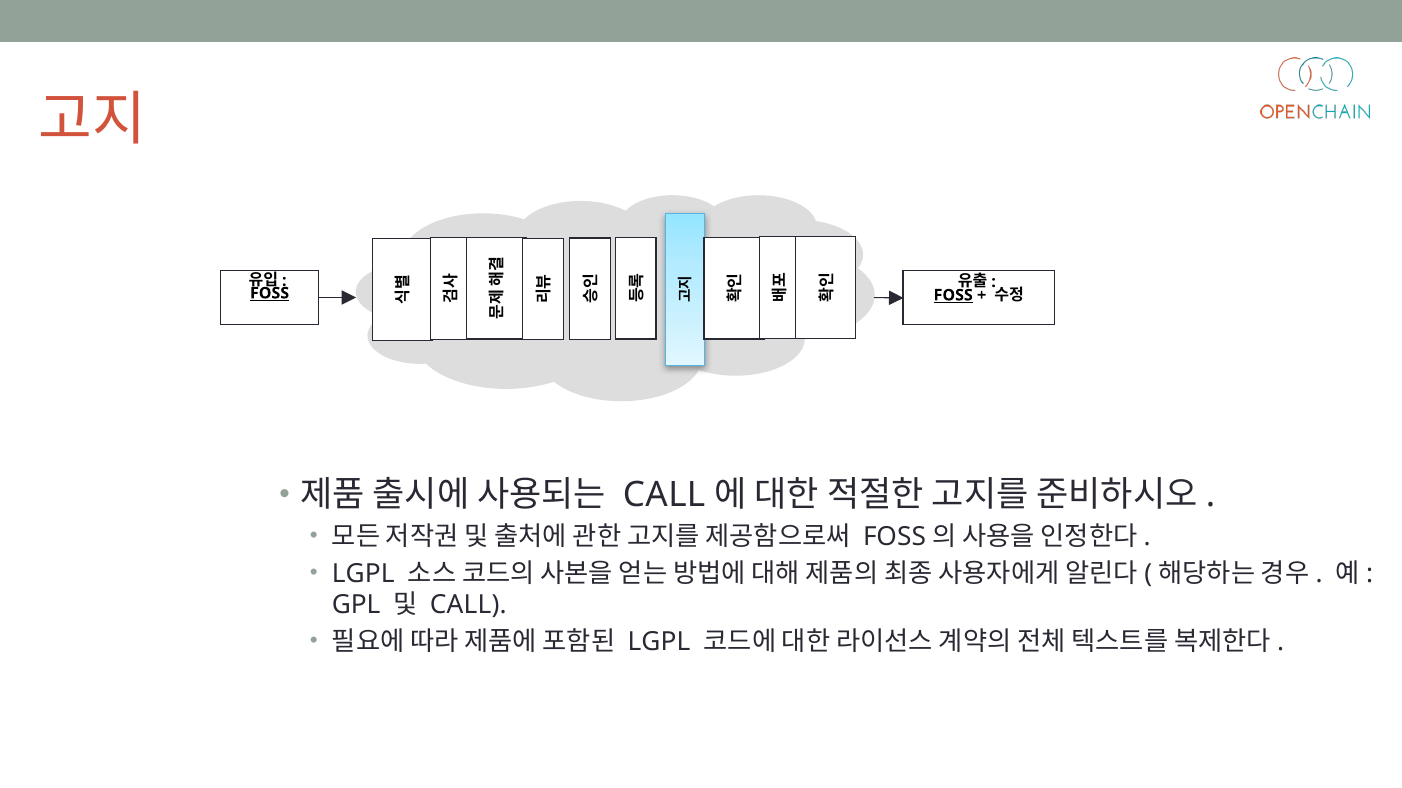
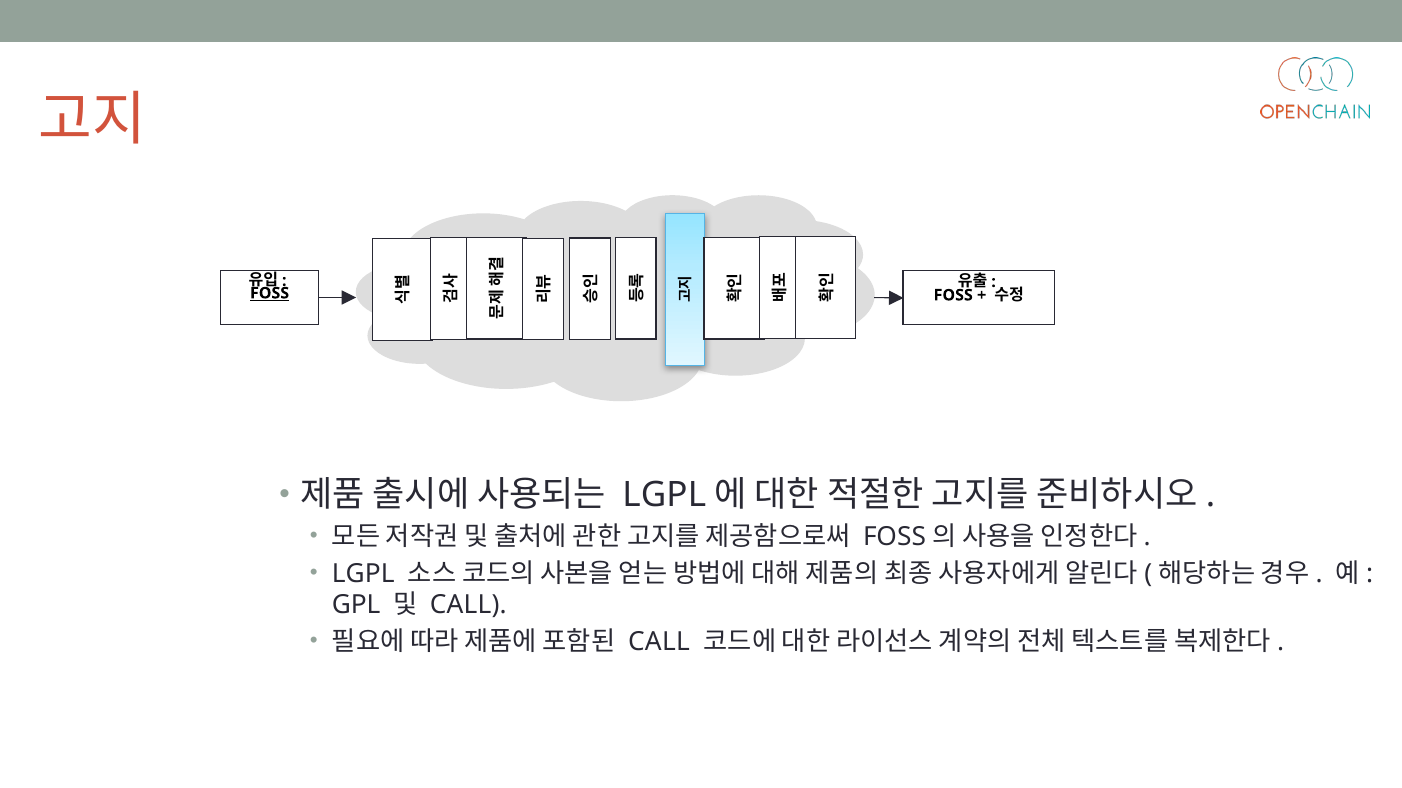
FOSS at (953, 295) underline: present -> none
CALL at (664, 496): CALL -> LGPL
LGPL at (659, 642): LGPL -> CALL
